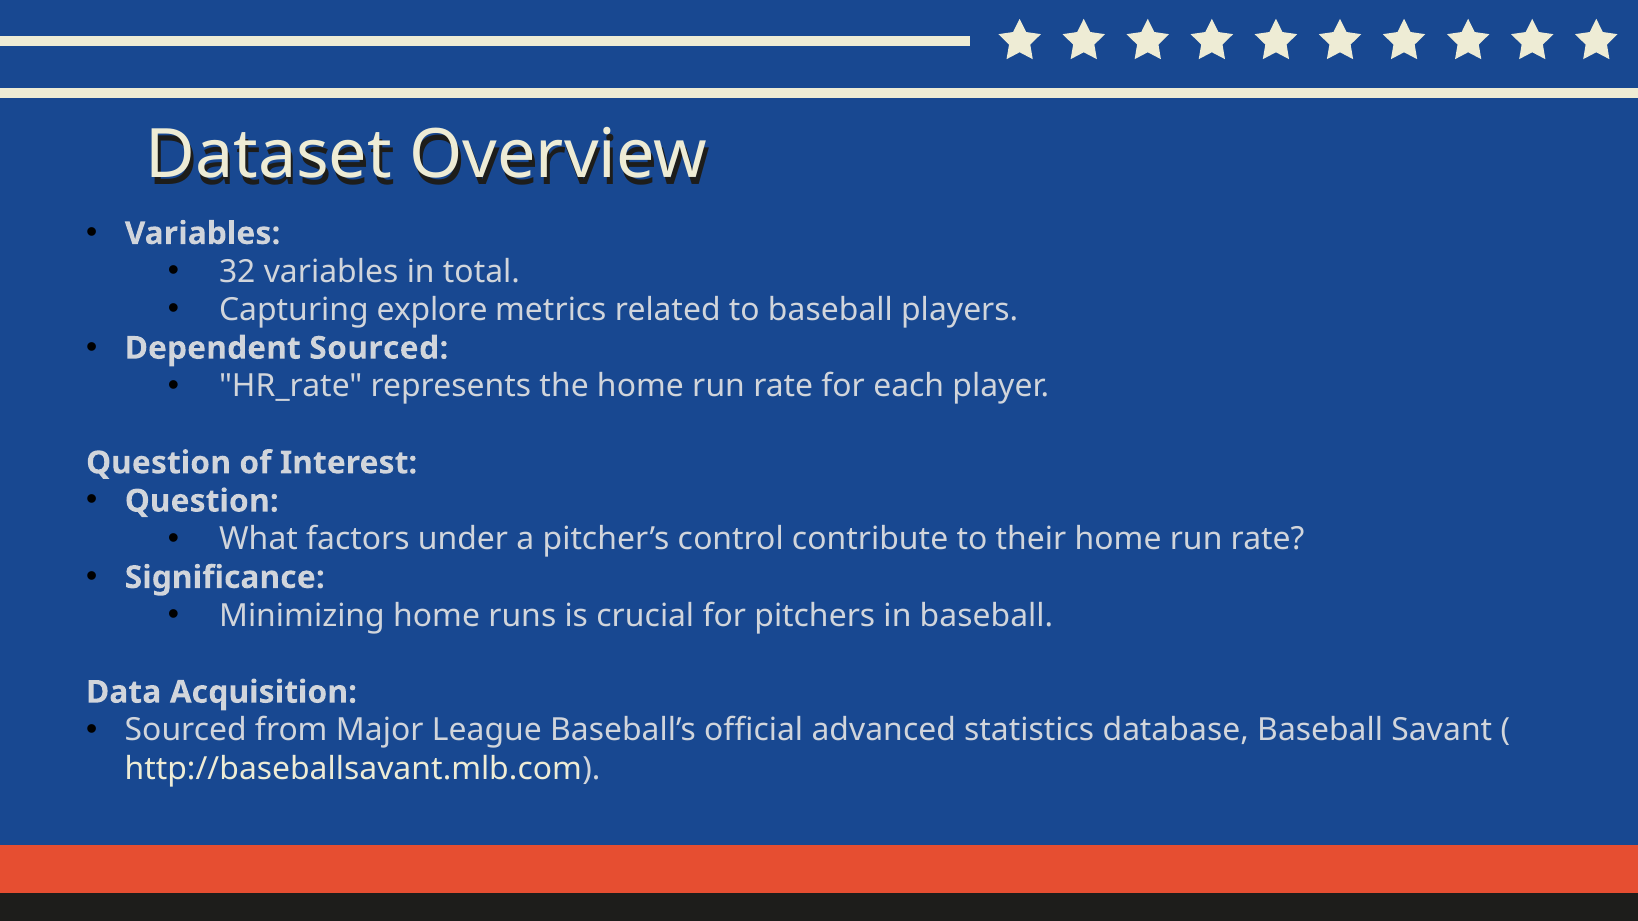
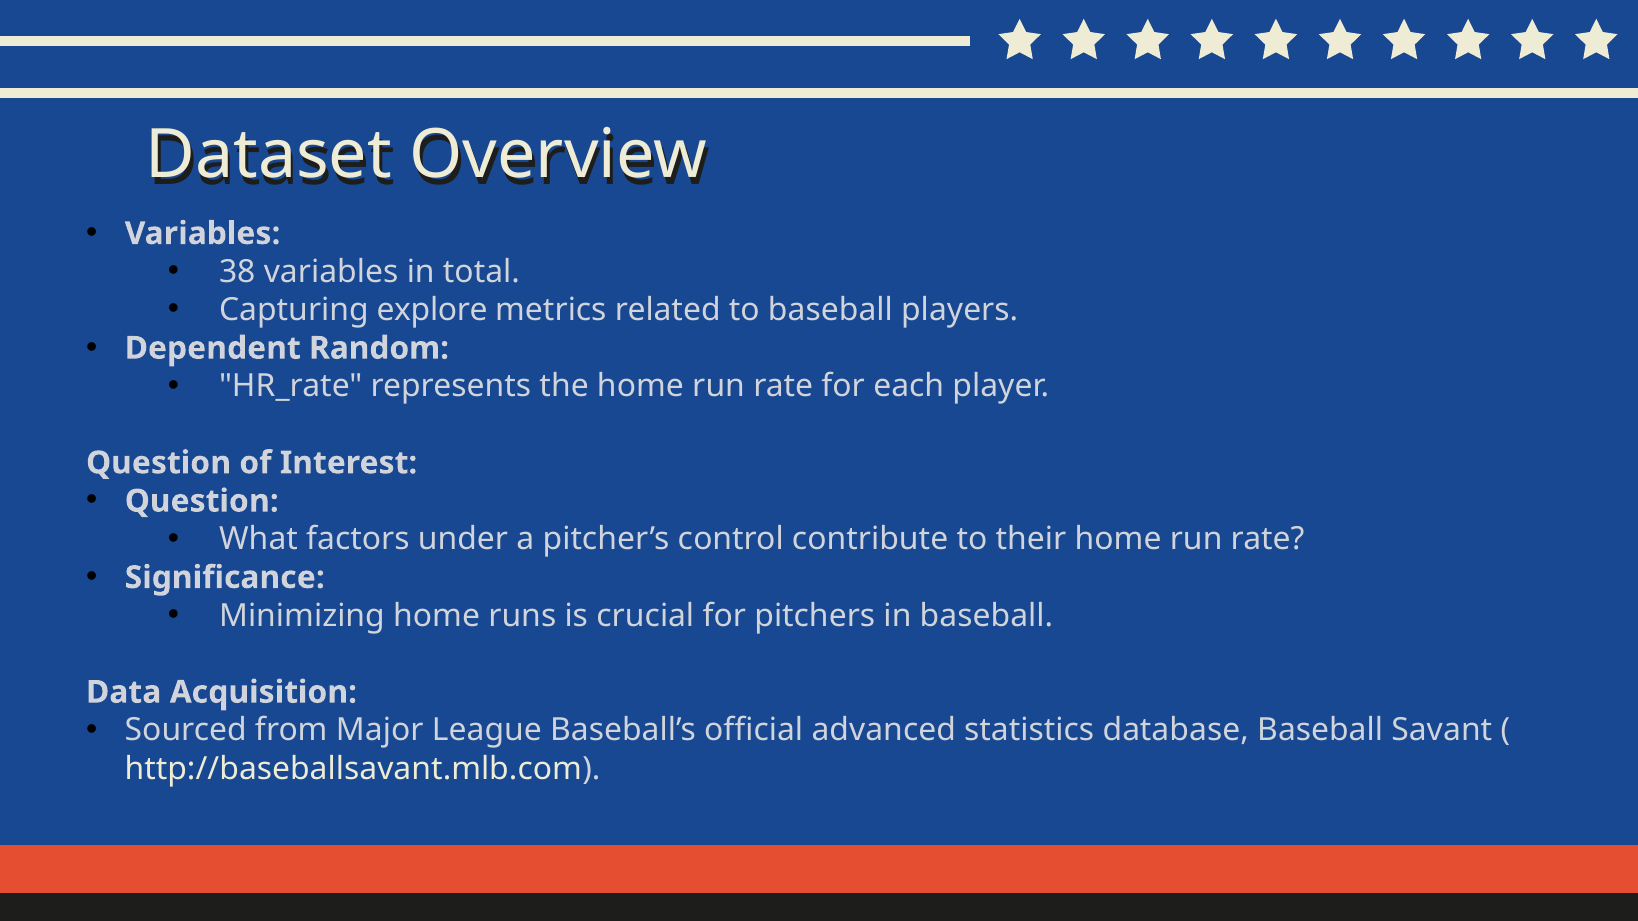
32: 32 -> 38
Dependent Sourced: Sourced -> Random
